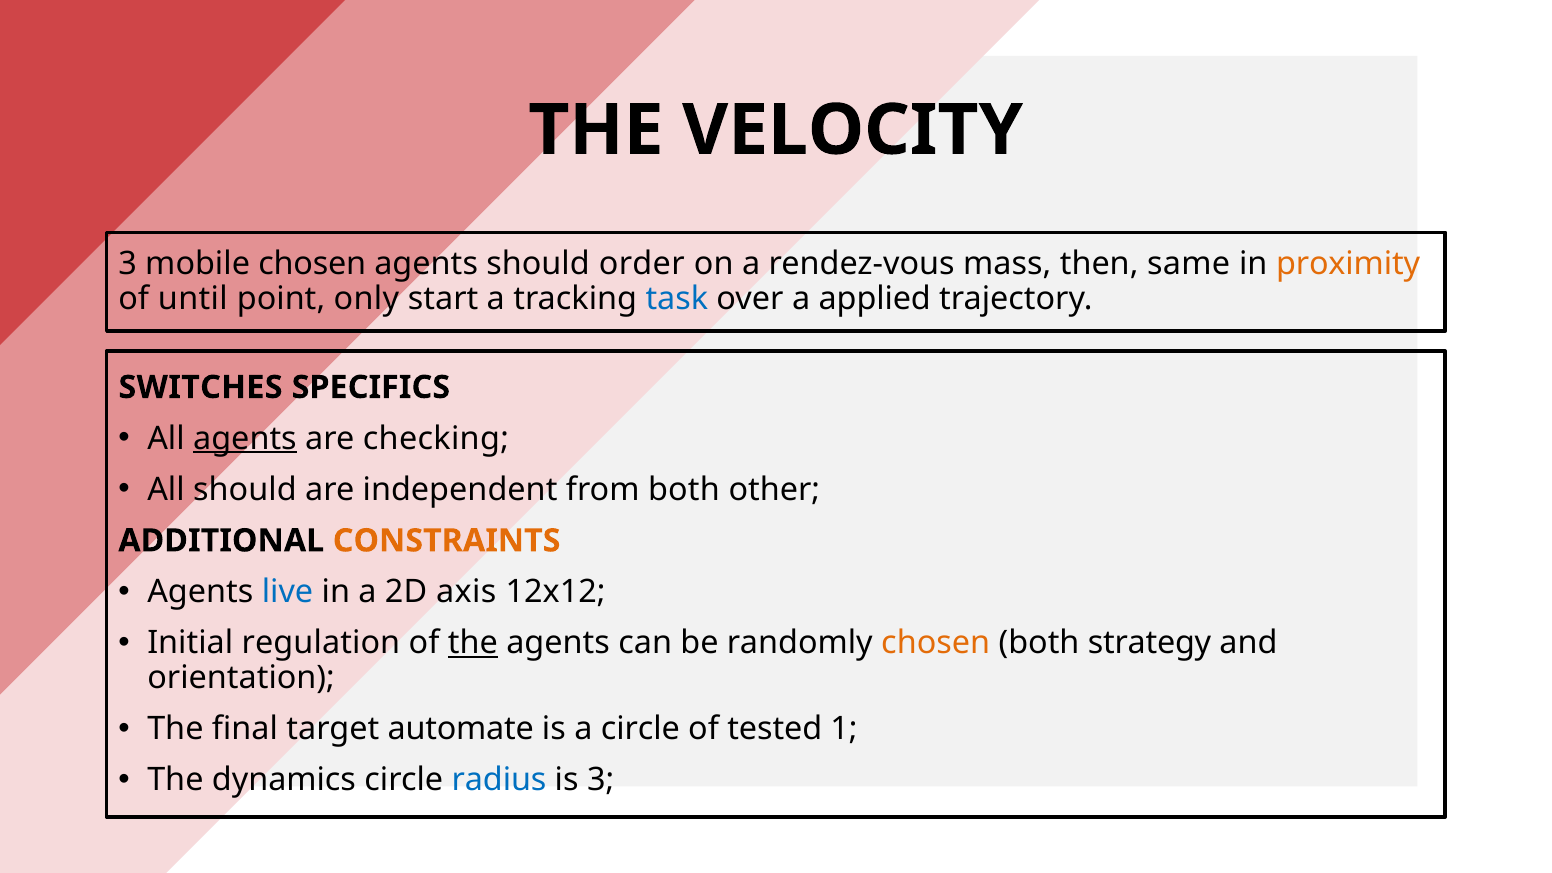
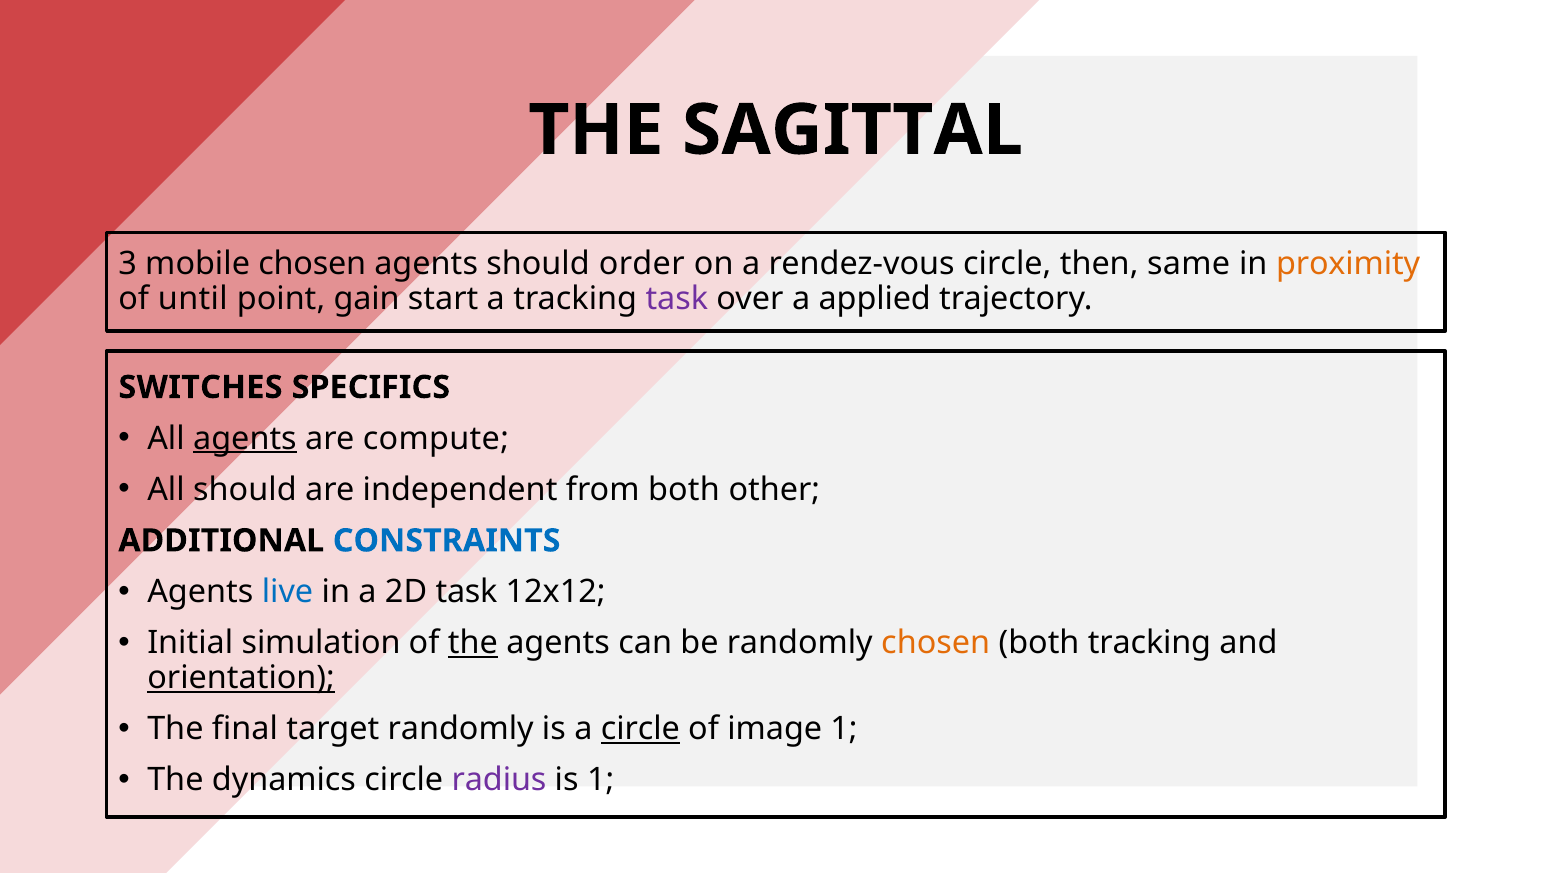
VELOCITY: VELOCITY -> SAGITTAL
rendez-vous mass: mass -> circle
only: only -> gain
task at (677, 299) colour: blue -> purple
checking: checking -> compute
CONSTRAINTS colour: orange -> blue
2D axis: axis -> task
regulation: regulation -> simulation
both strategy: strategy -> tracking
orientation underline: none -> present
target automate: automate -> randomly
circle at (640, 729) underline: none -> present
tested: tested -> image
radius colour: blue -> purple
is 3: 3 -> 1
